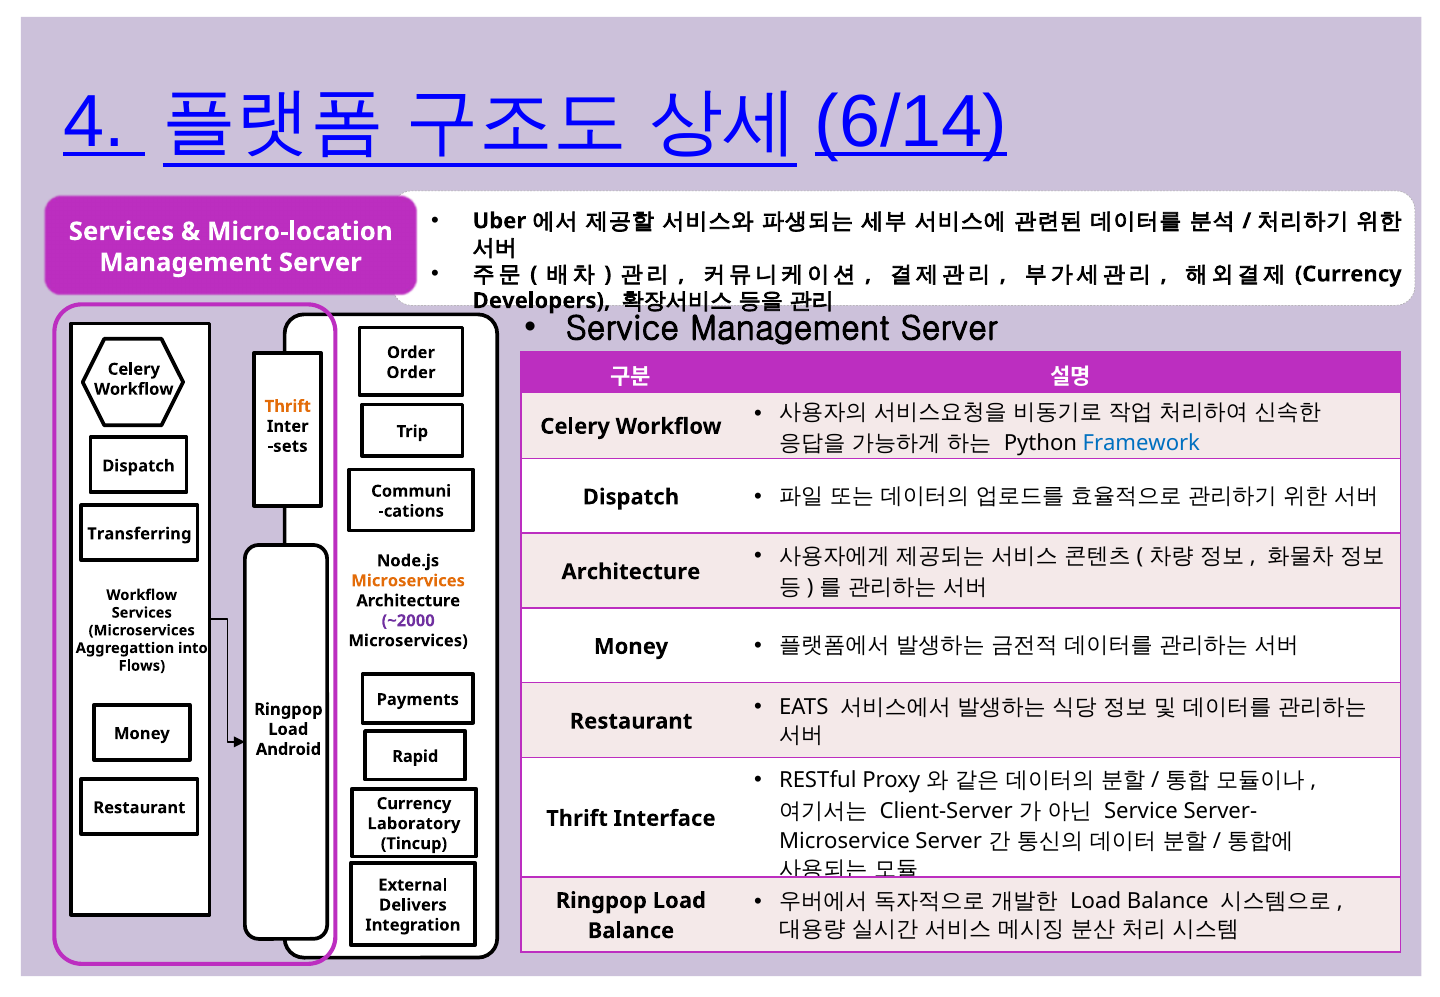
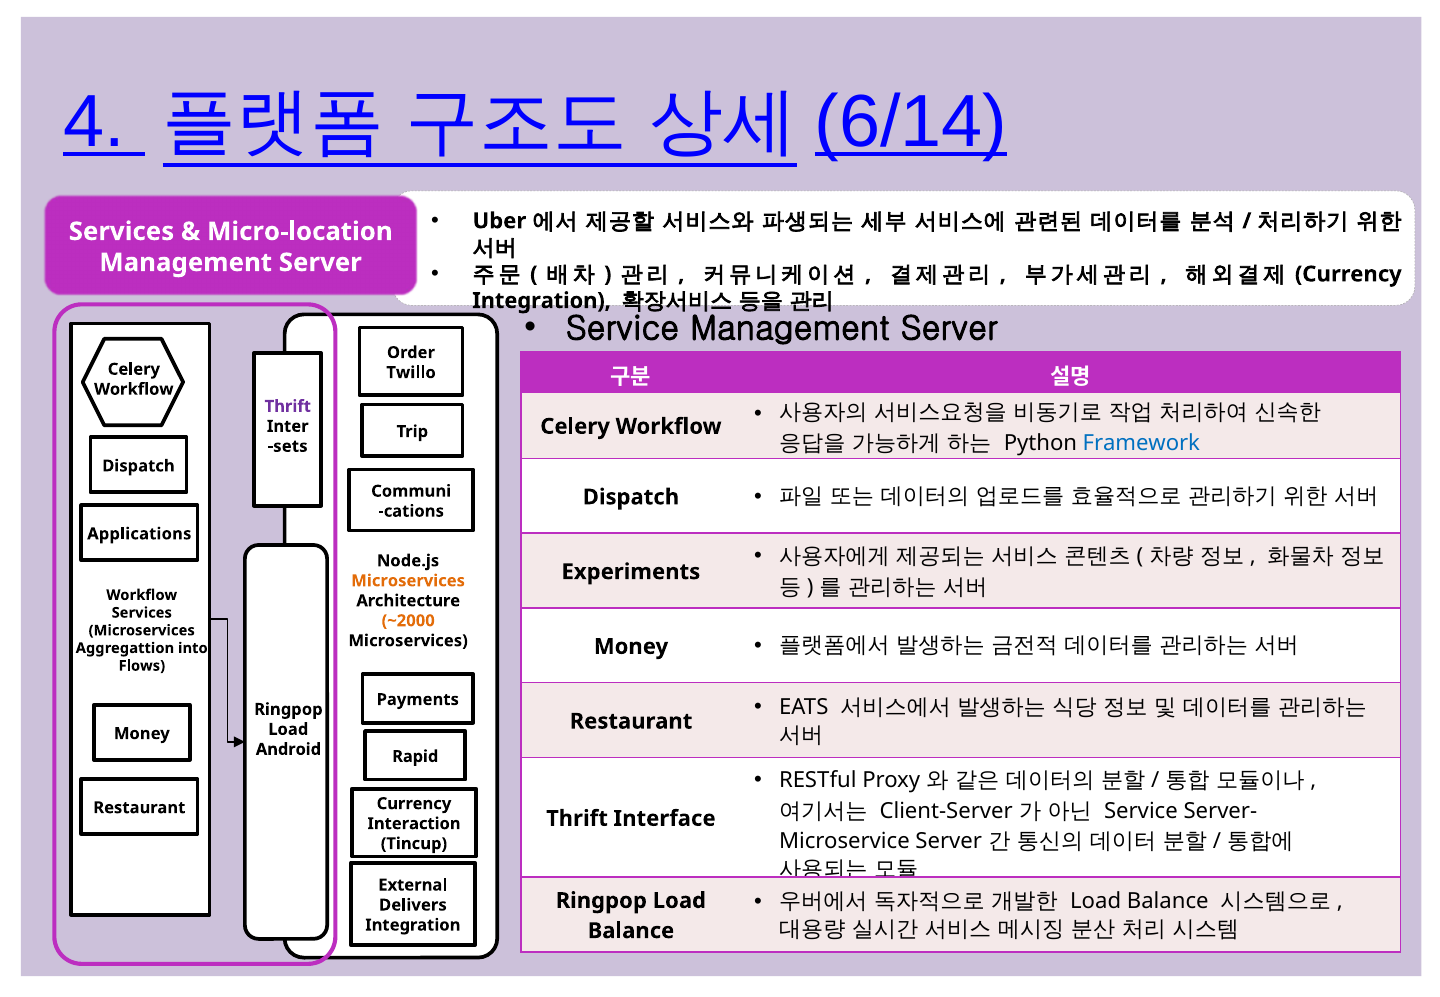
Developers at (541, 301): Developers -> Integration
Order at (411, 373): Order -> Twillo
Thrift at (288, 406) colour: orange -> purple
Transferring: Transferring -> Applications
Architecture at (631, 572): Architecture -> Experiments
~2000 colour: purple -> orange
Laboratory: Laboratory -> Interaction
